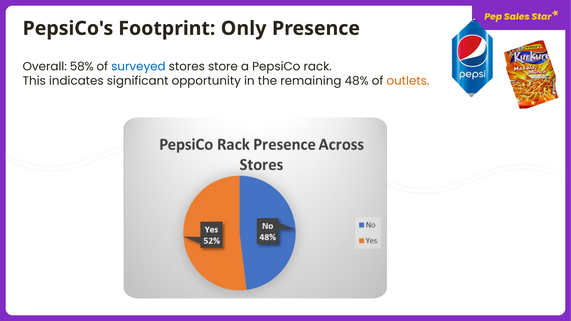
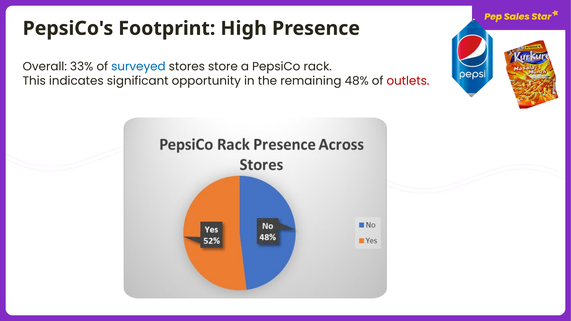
Only: Only -> High
58%: 58% -> 33%
outlets colour: orange -> red
